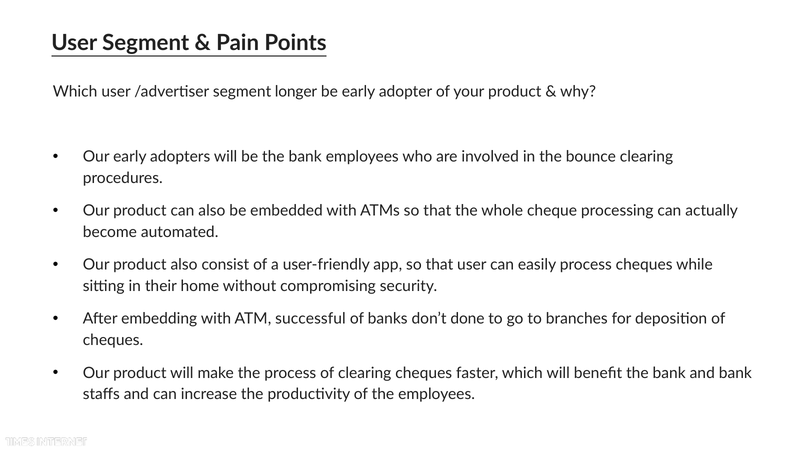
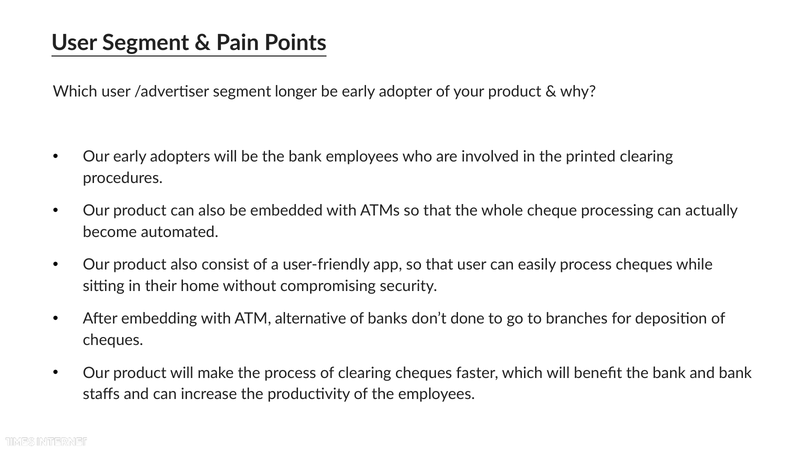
bounce: bounce -> printed
successful: successful -> alternative
